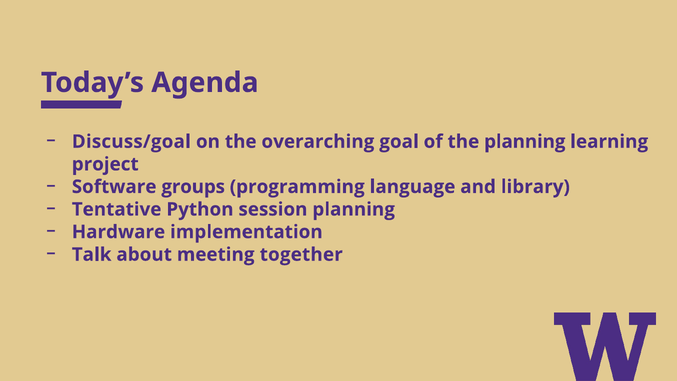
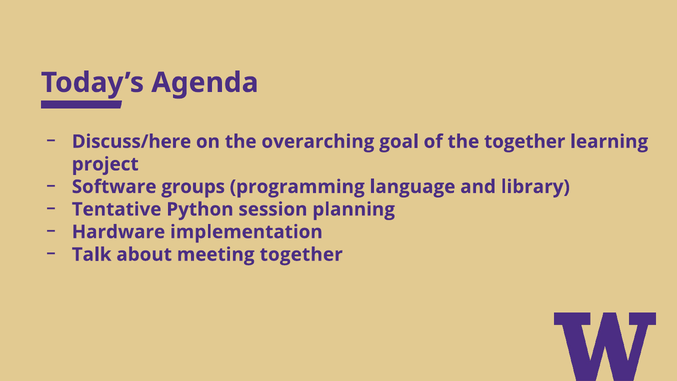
Discuss/goal: Discuss/goal -> Discuss/here
the planning: planning -> together
